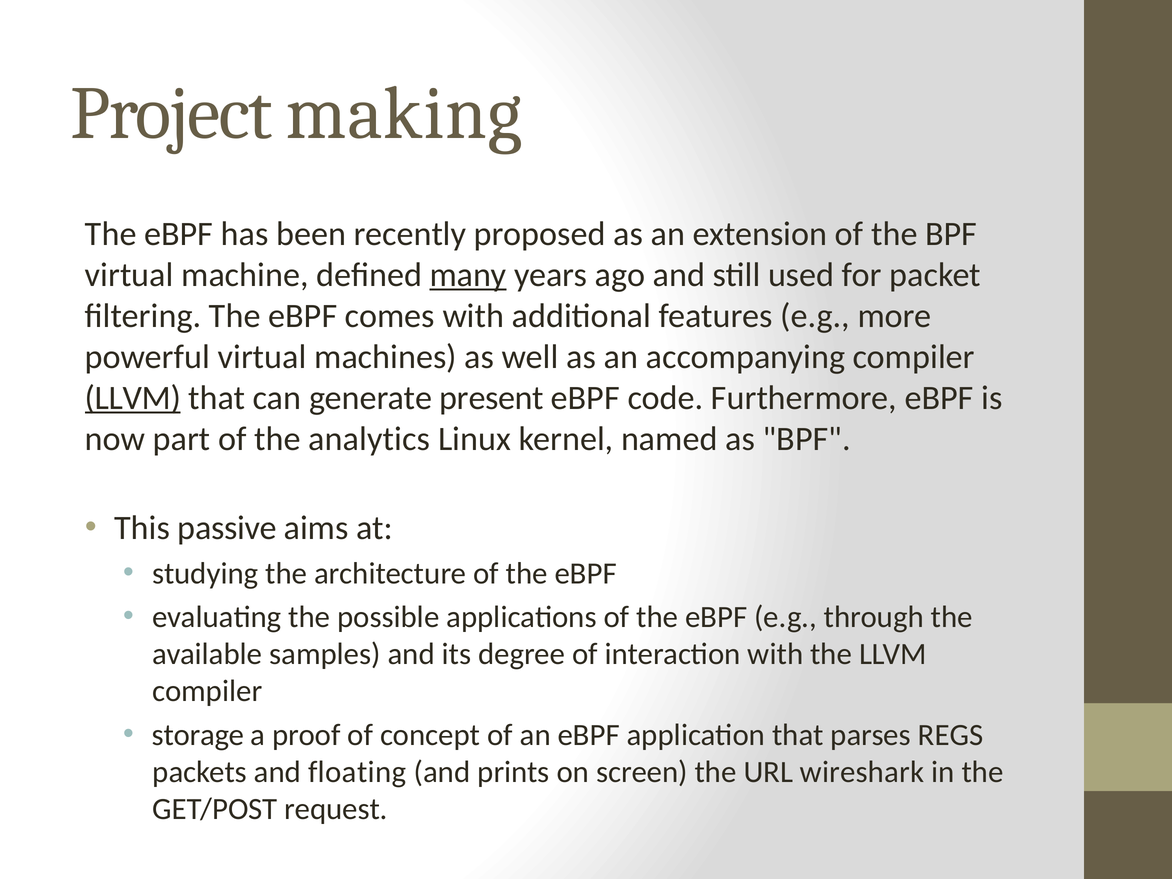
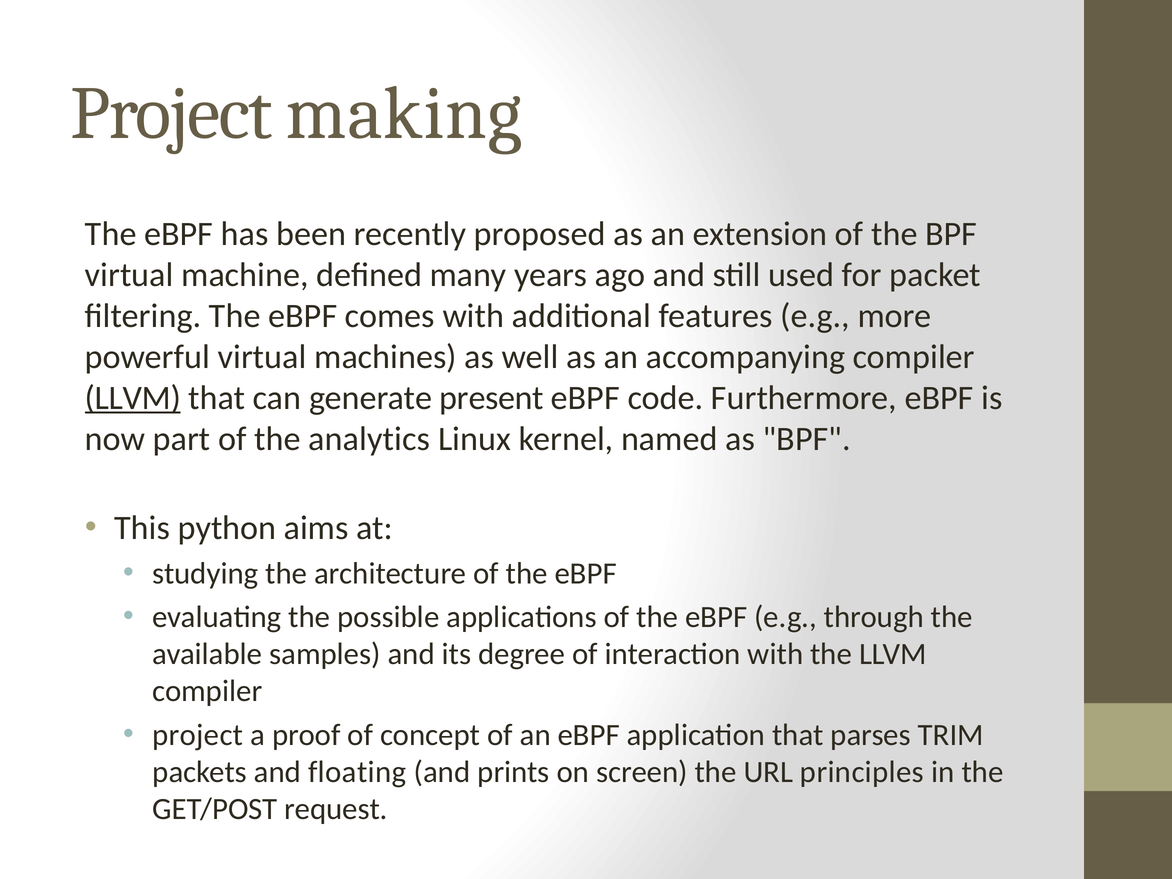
many underline: present -> none
passive: passive -> python
storage at (198, 735): storage -> project
REGS: REGS -> TRIM
wireshark: wireshark -> principles
